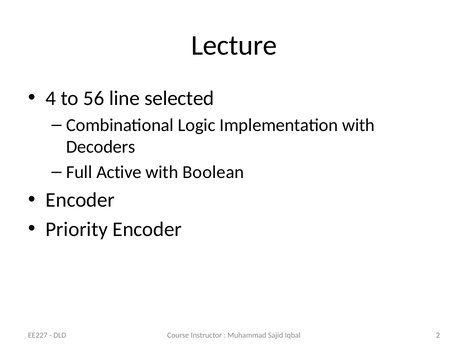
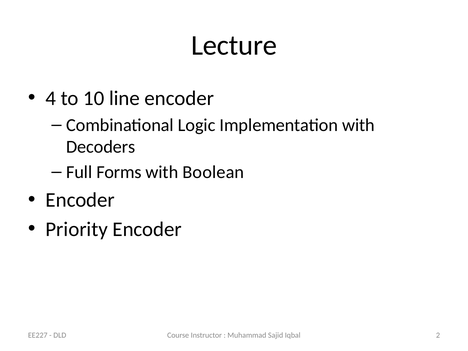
56: 56 -> 10
line selected: selected -> encoder
Active: Active -> Forms
